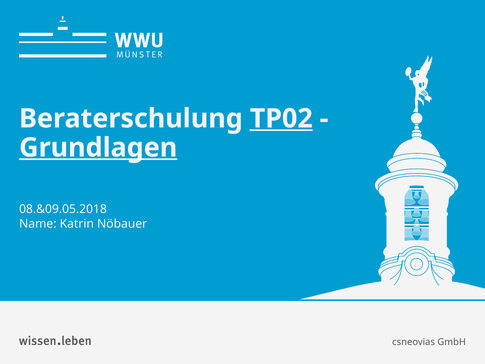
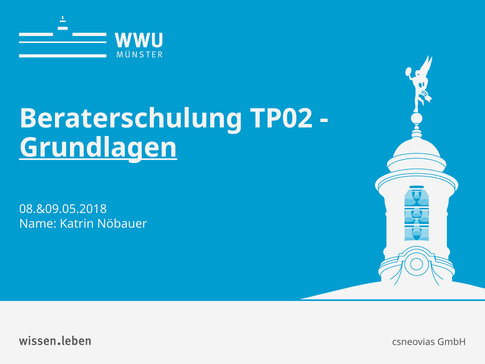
TP02 underline: present -> none
